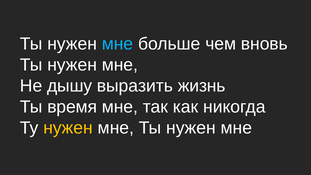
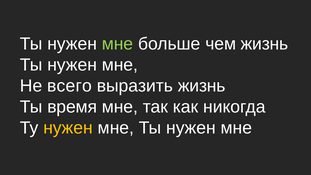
мне at (117, 44) colour: light blue -> light green
чем вновь: вновь -> жизнь
дышу: дышу -> всего
